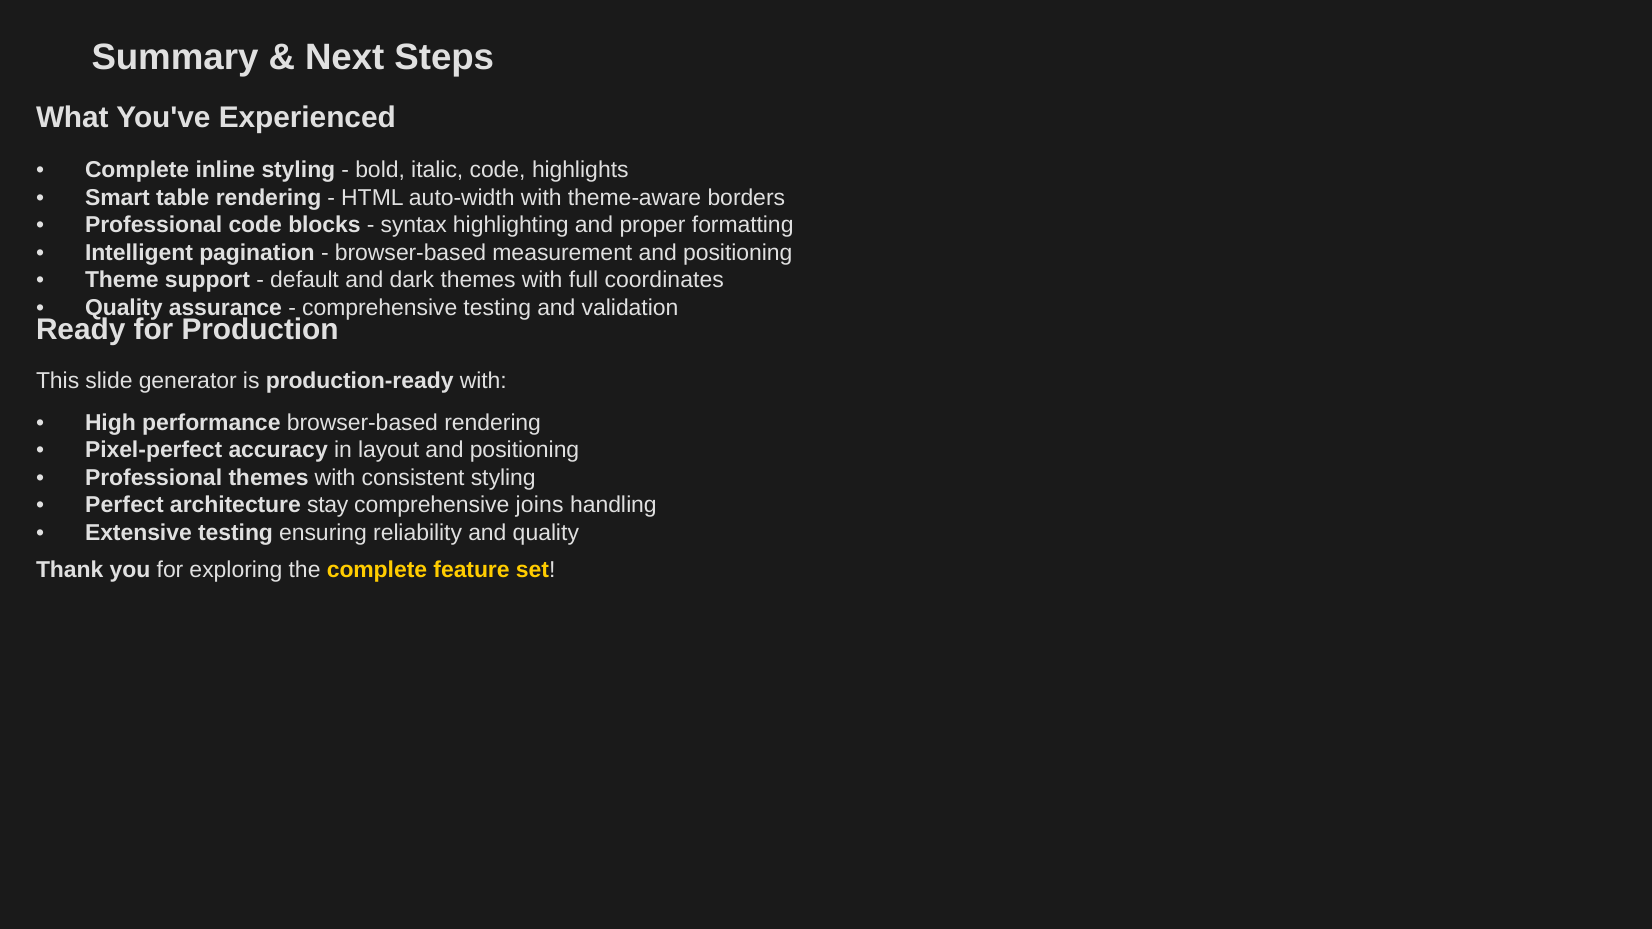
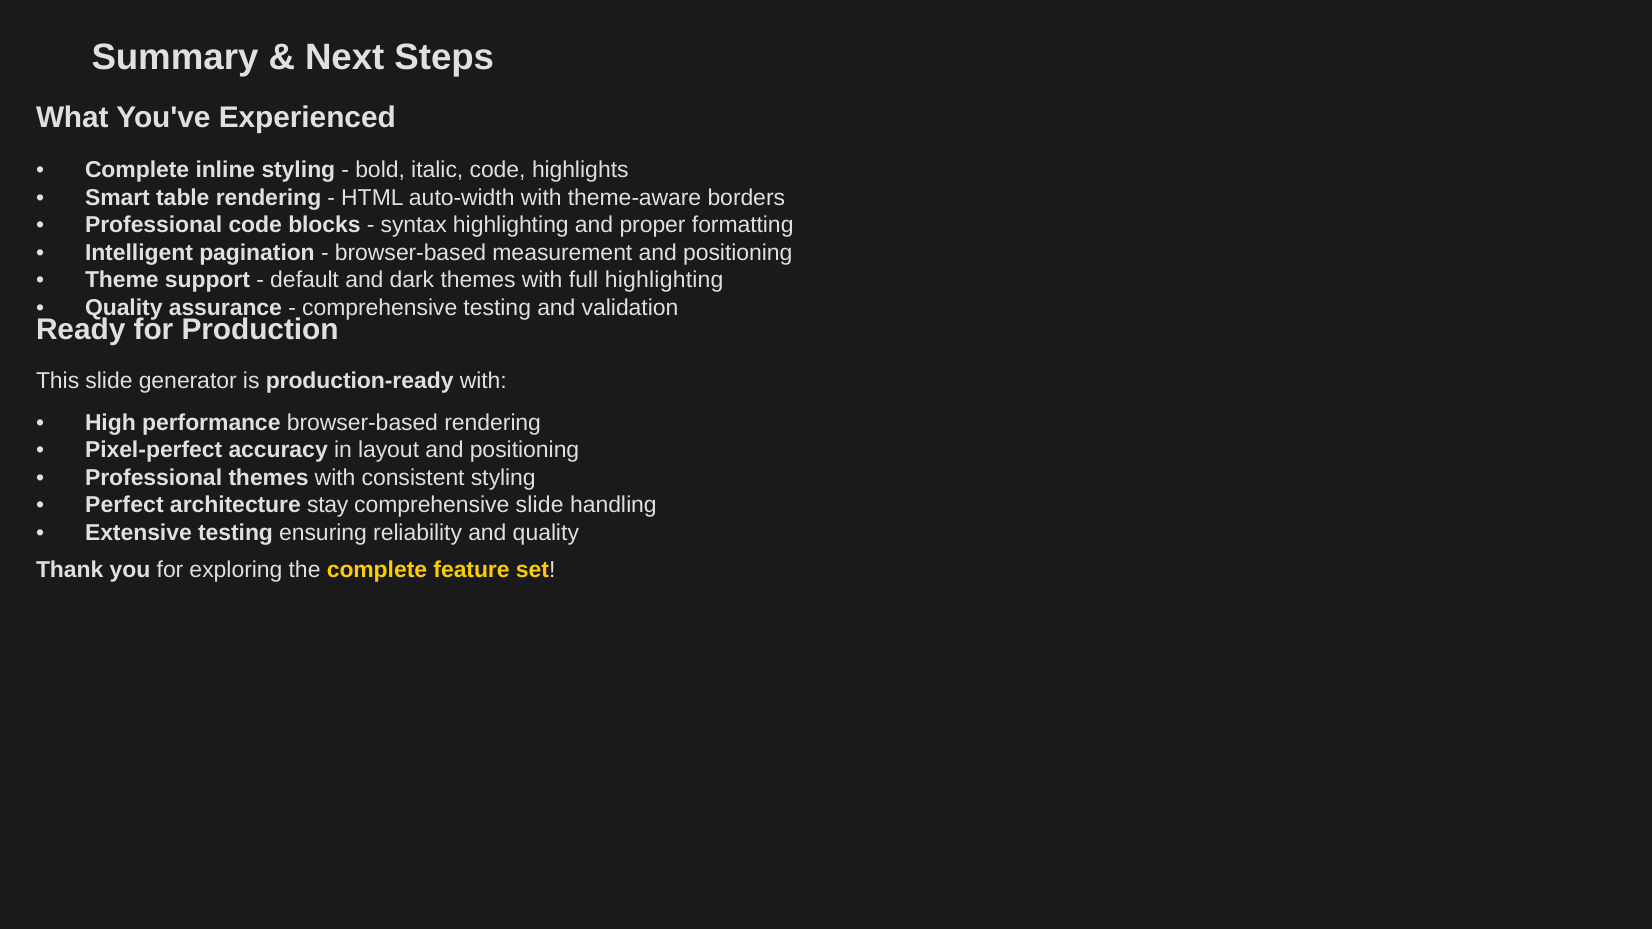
full coordinates: coordinates -> highlighting
comprehensive joins: joins -> slide
